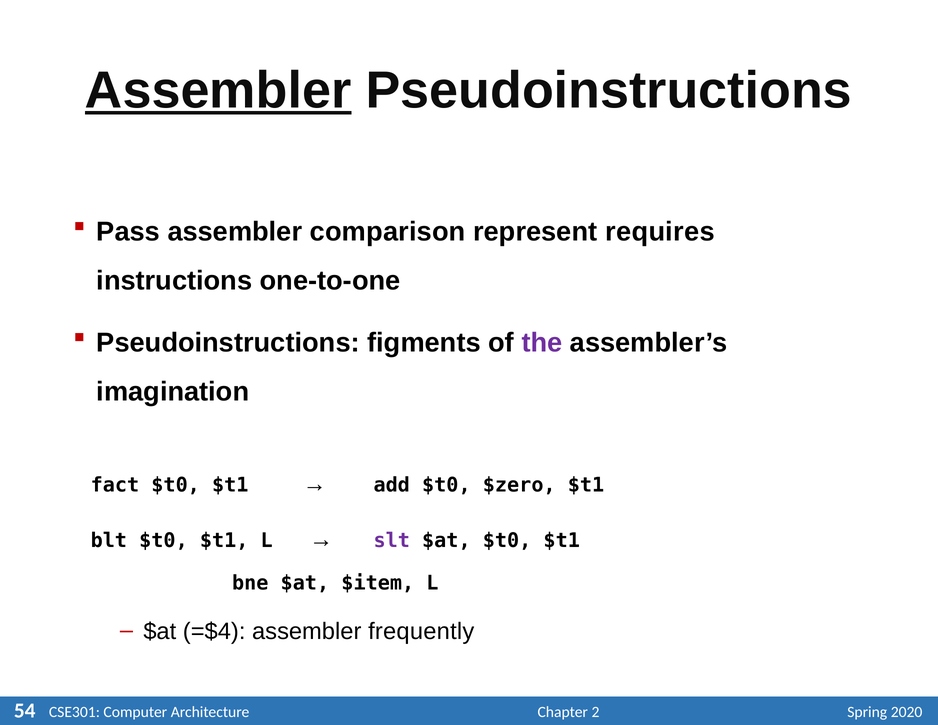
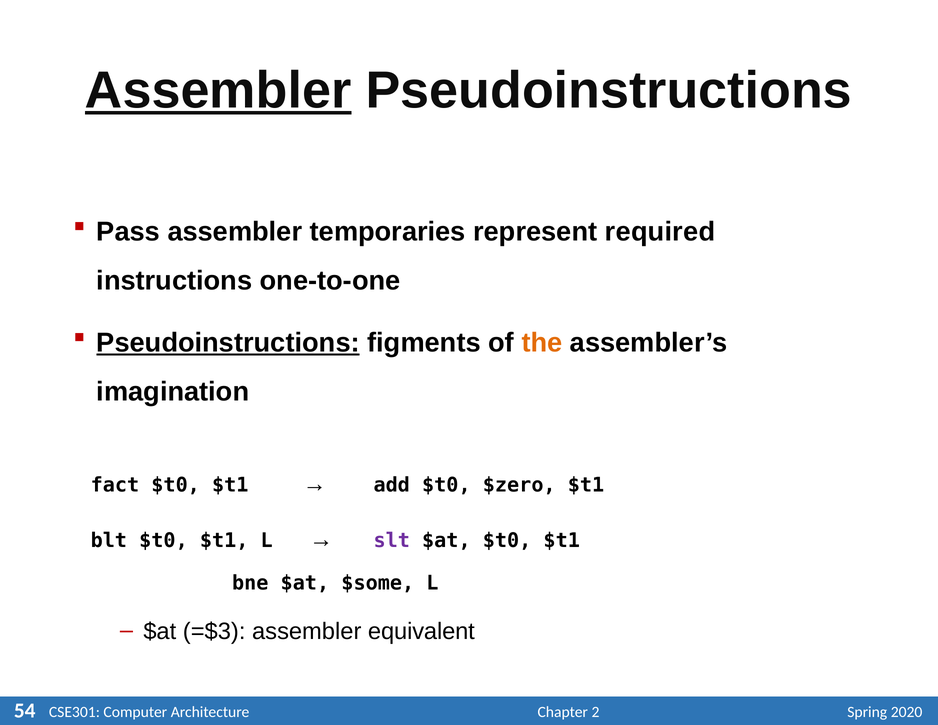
comparison: comparison -> temporaries
requires: requires -> required
Pseudoinstructions at (228, 343) underline: none -> present
the colour: purple -> orange
$item: $item -> $some
=$4: =$4 -> =$3
frequently: frequently -> equivalent
